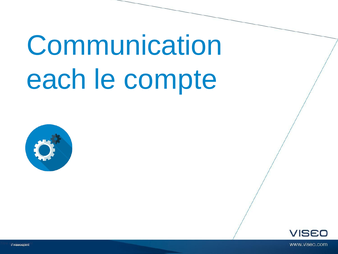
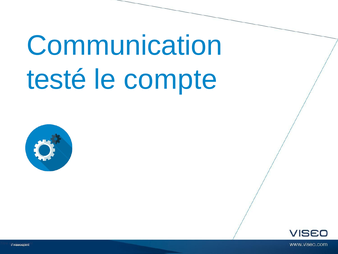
each: each -> testé
